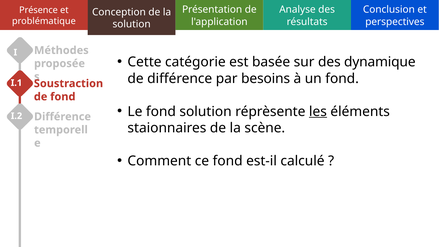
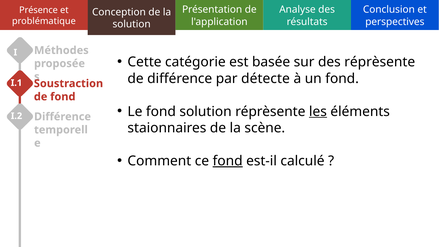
des dynamique: dynamique -> réprèsente
besoins: besoins -> détecte
fond at (228, 161) underline: none -> present
